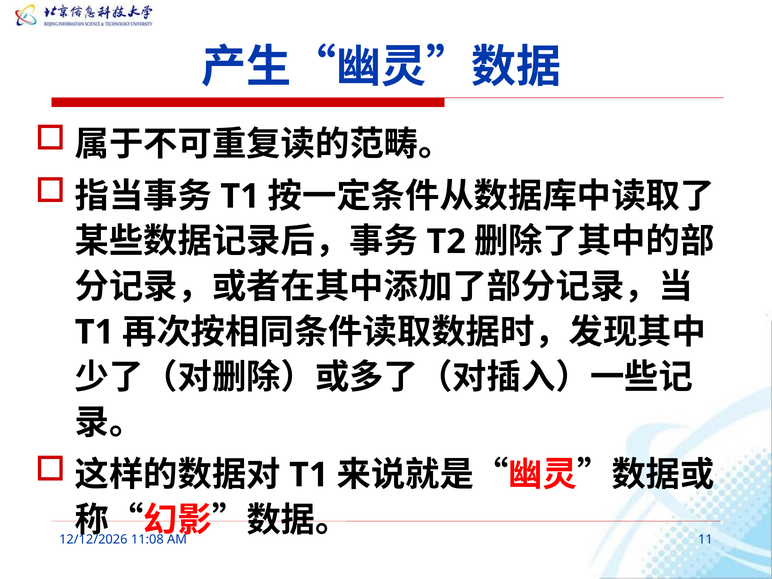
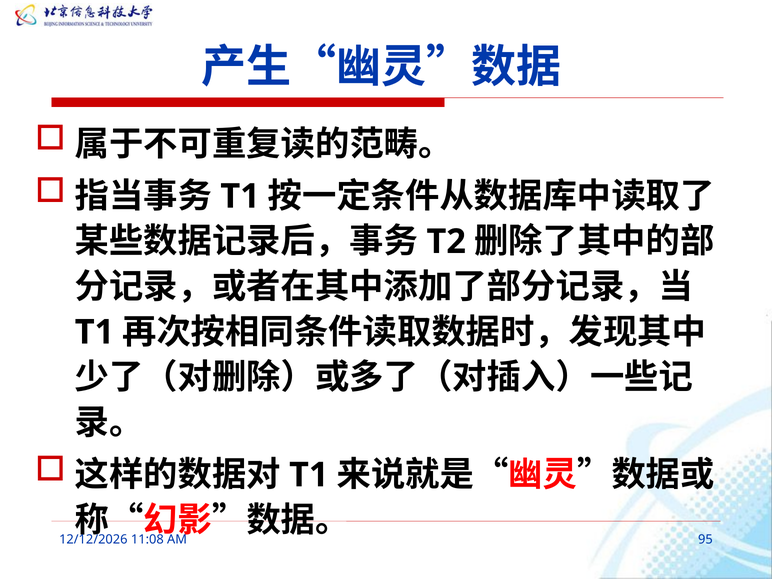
11: 11 -> 95
